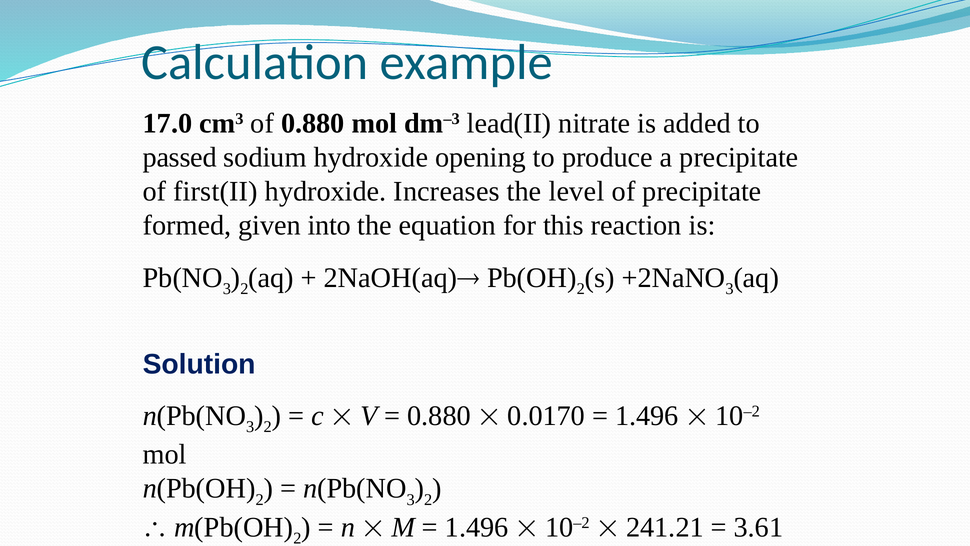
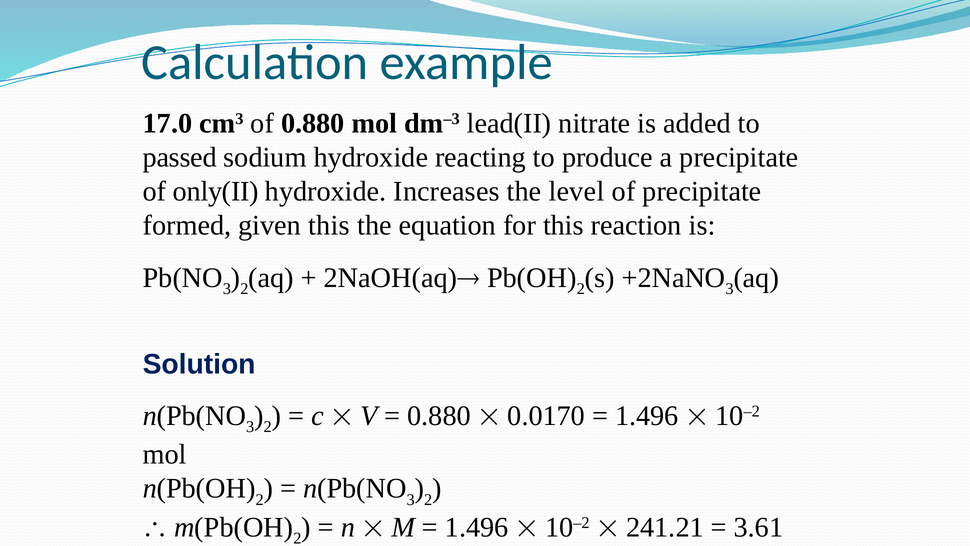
opening: opening -> reacting
first(II: first(II -> only(II
given into: into -> this
